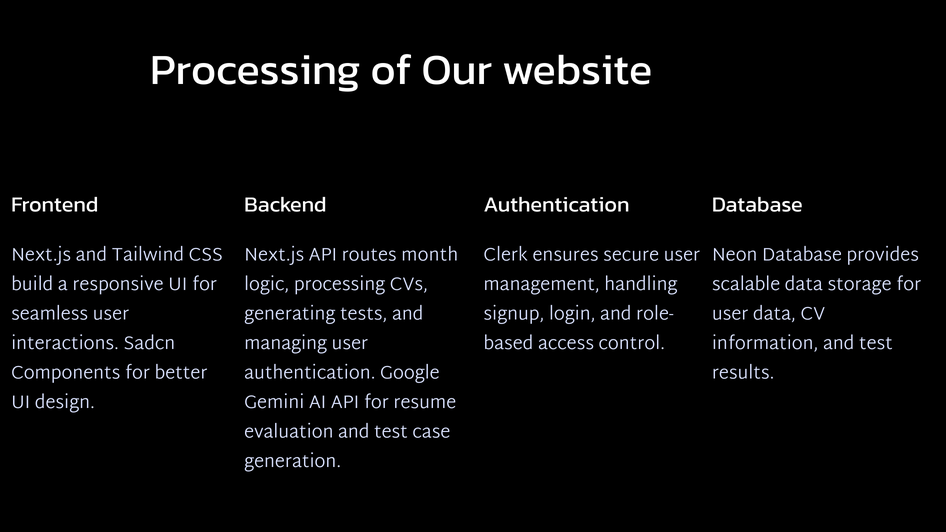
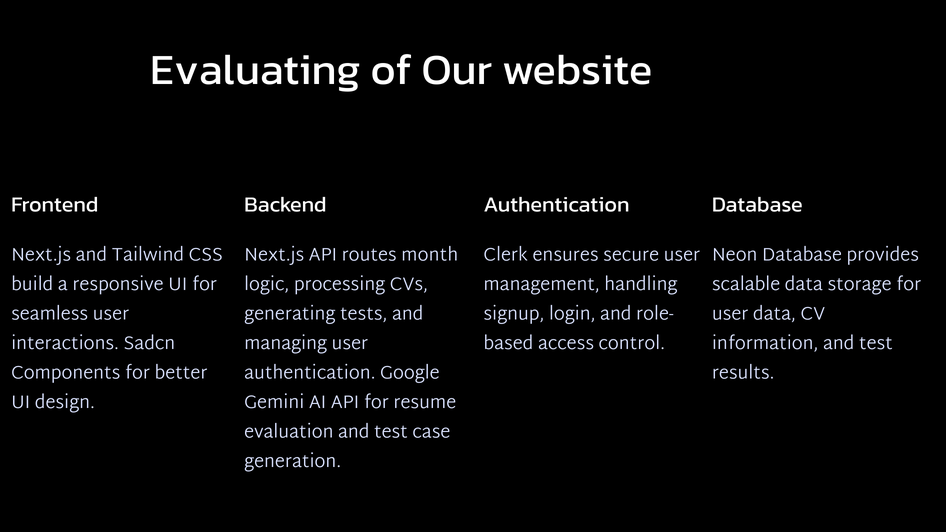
Processing at (256, 70): Processing -> Evaluating
